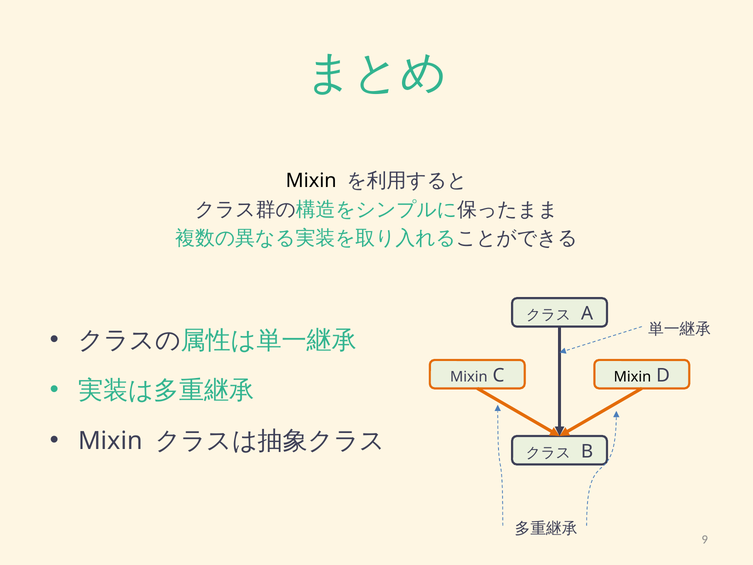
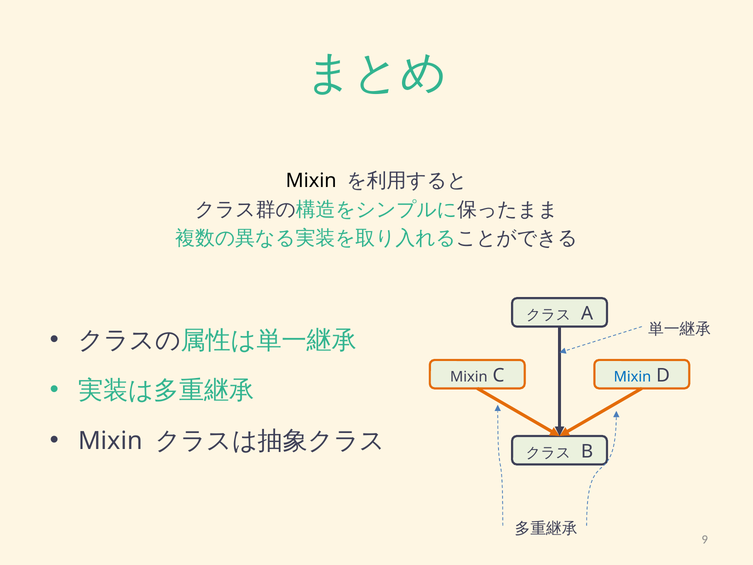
Mixin at (632, 377) colour: black -> blue
